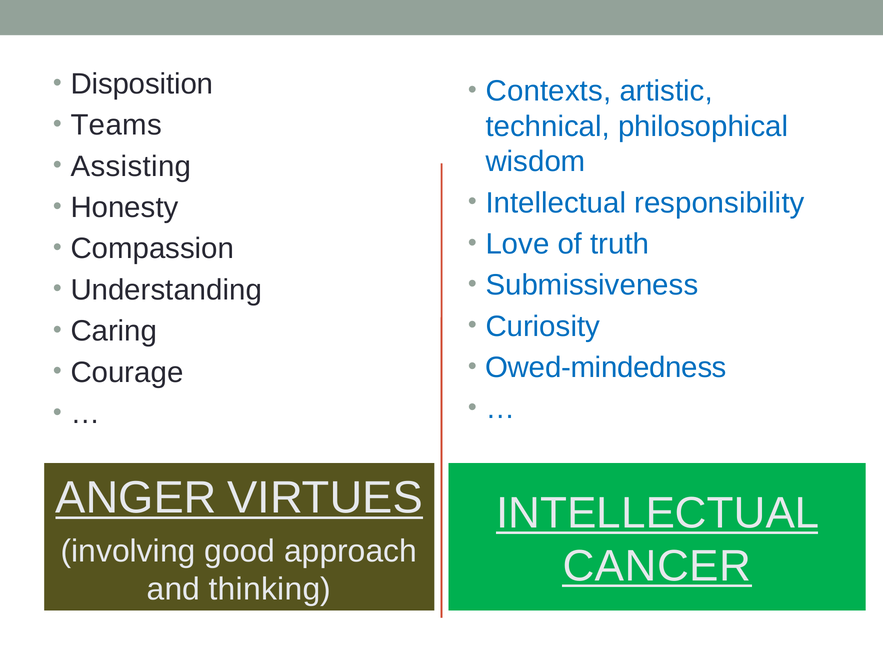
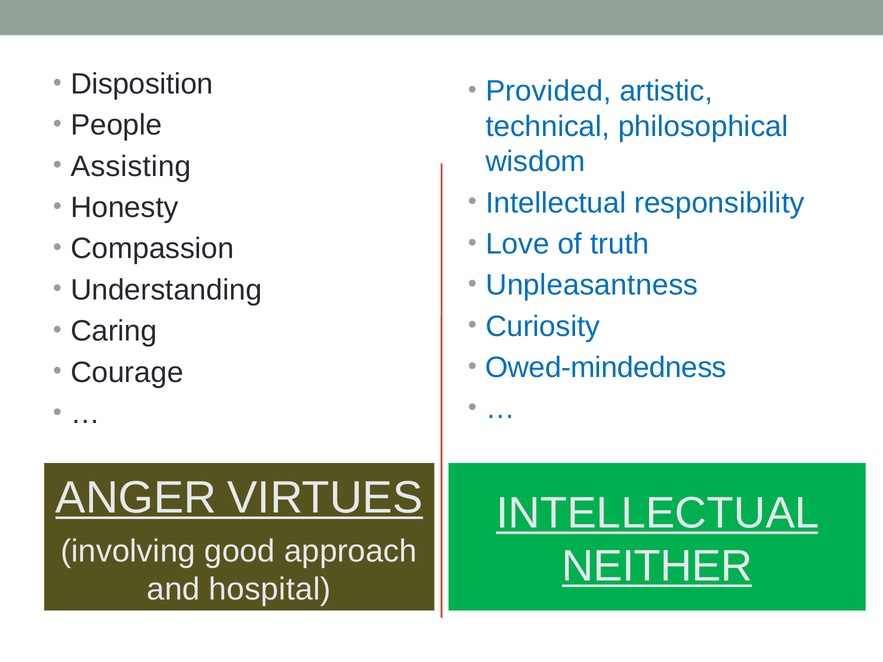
Contexts: Contexts -> Provided
Teams: Teams -> People
Submissiveness: Submissiveness -> Unpleasantness
CANCER: CANCER -> NEITHER
thinking: thinking -> hospital
